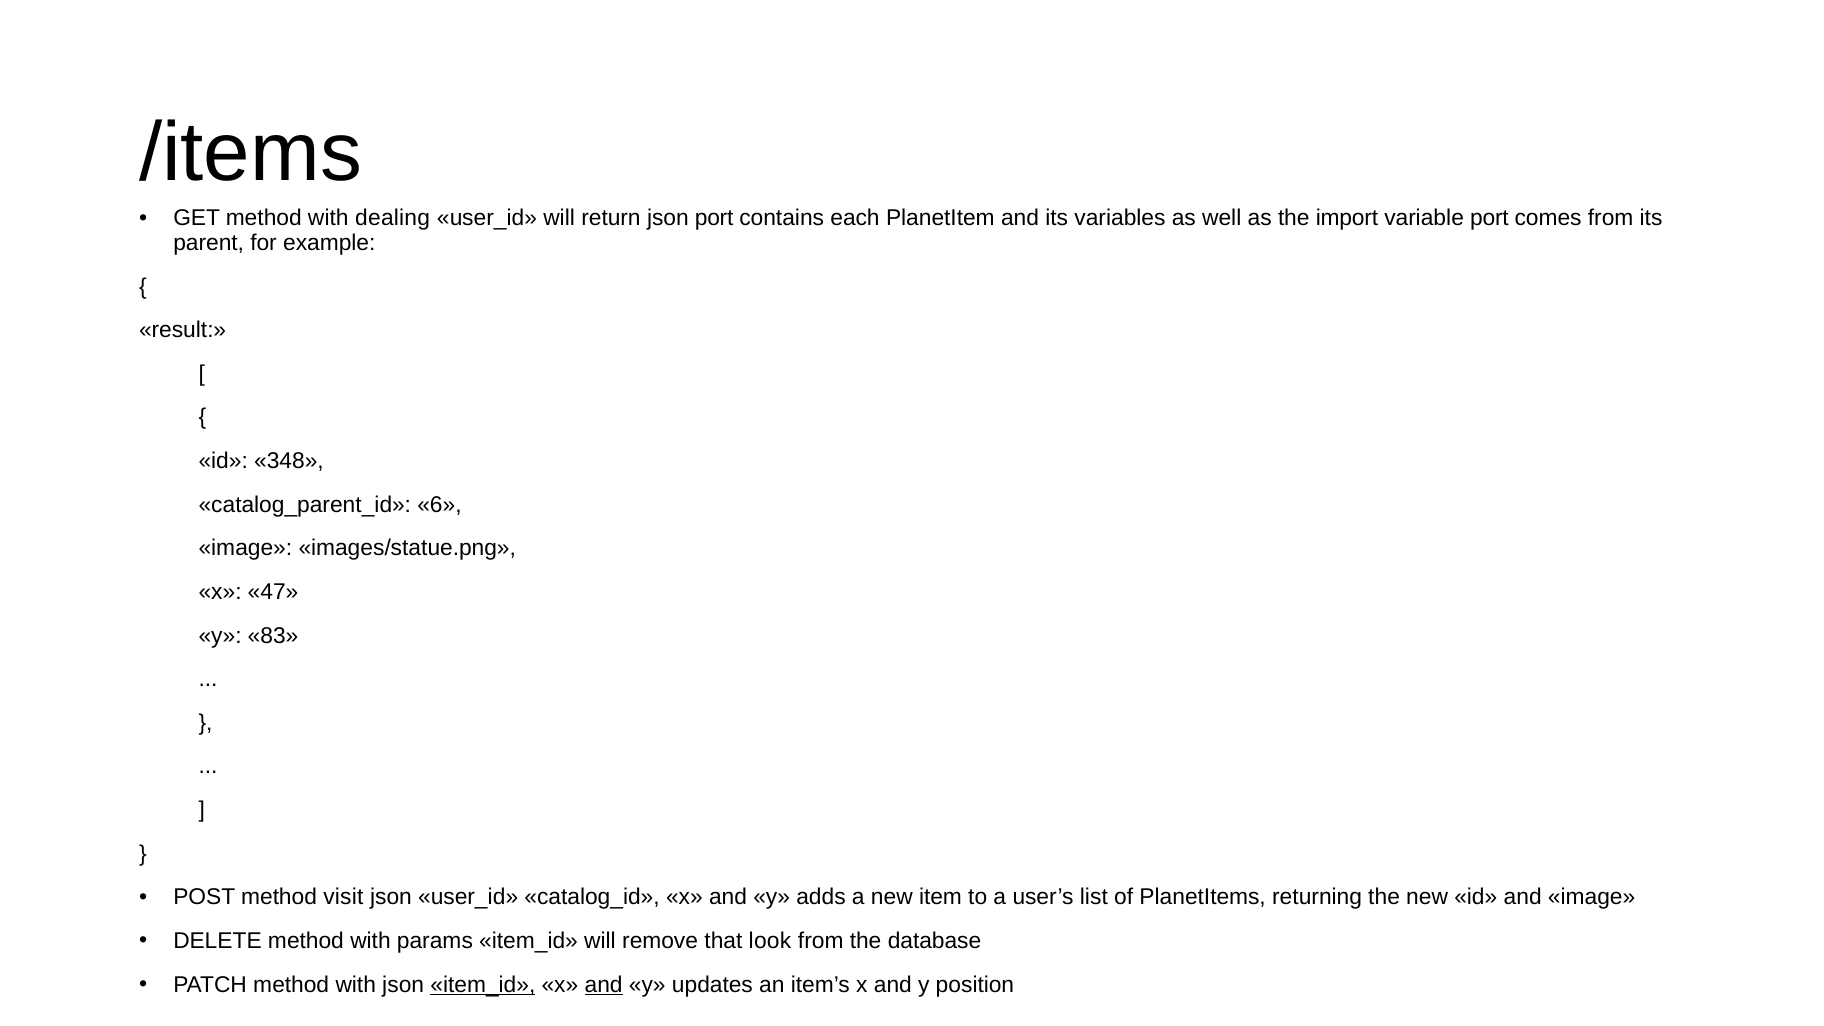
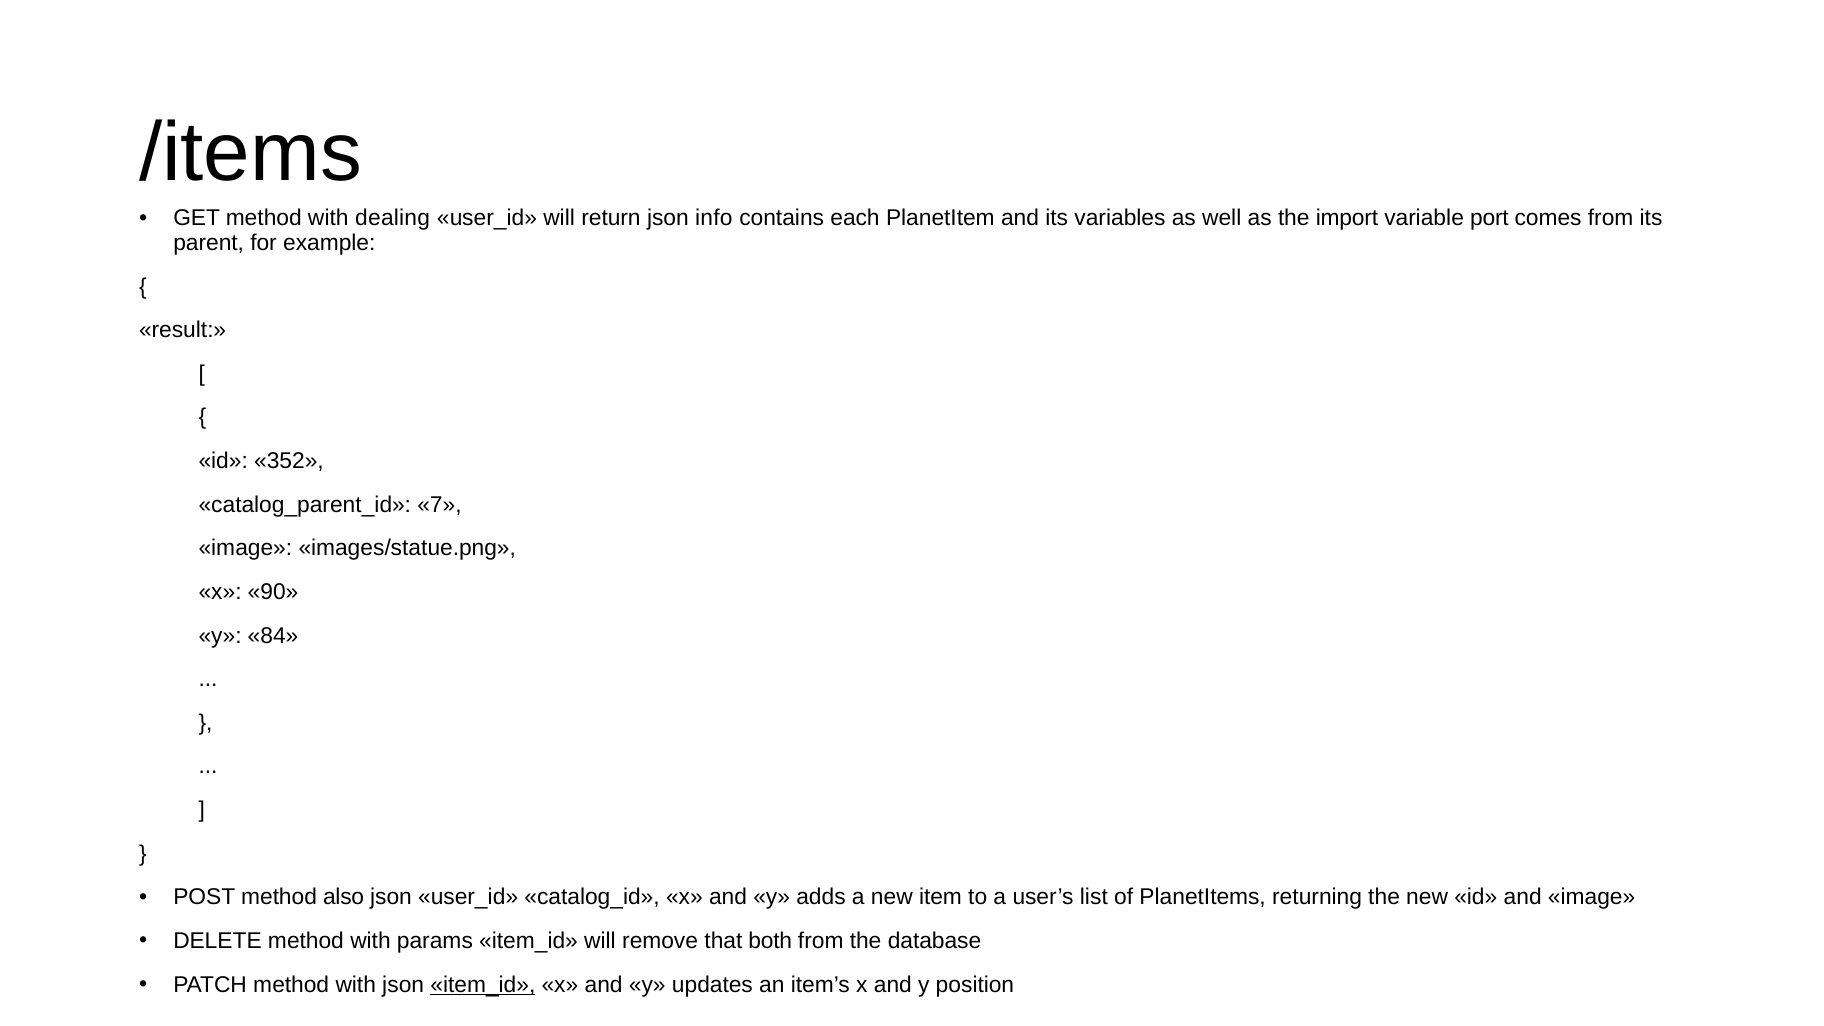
json port: port -> info
348: 348 -> 352
6: 6 -> 7
47: 47 -> 90
83: 83 -> 84
visit: visit -> also
look: look -> both
and at (604, 984) underline: present -> none
